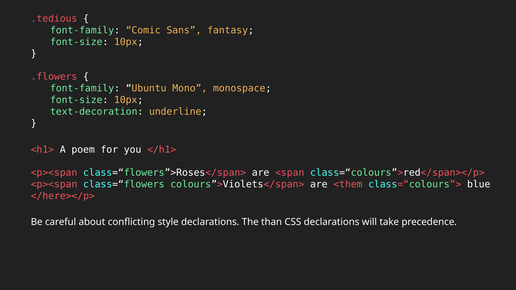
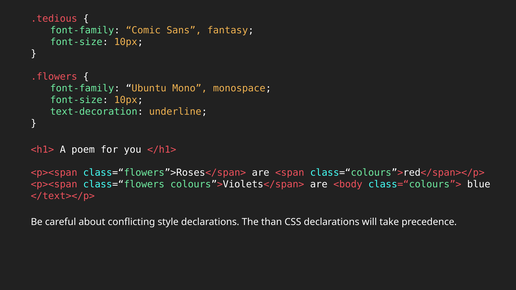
<them: <them -> <body
</here></p>: </here></p> -> </text></p>
